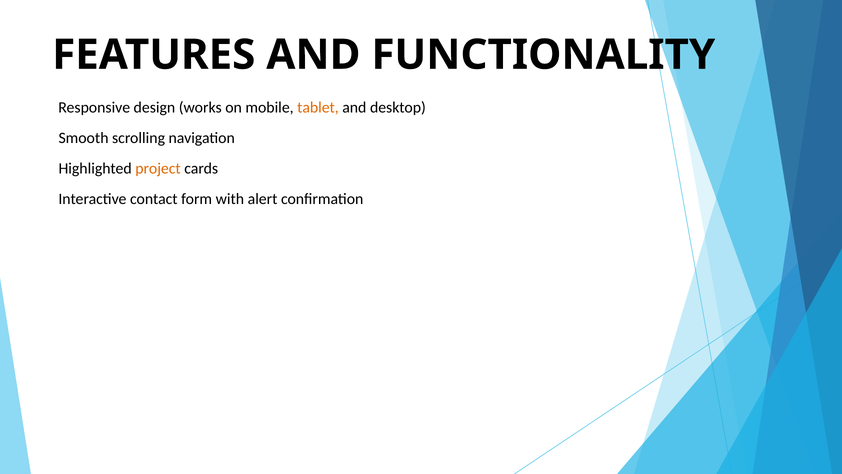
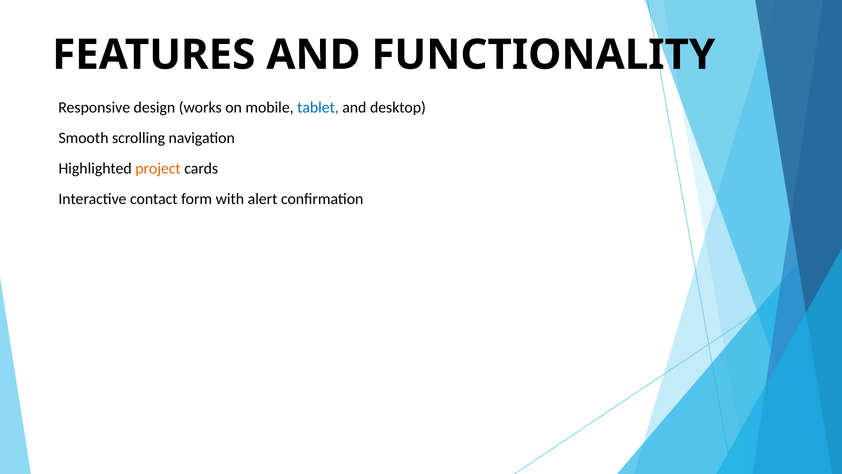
tablet colour: orange -> blue
